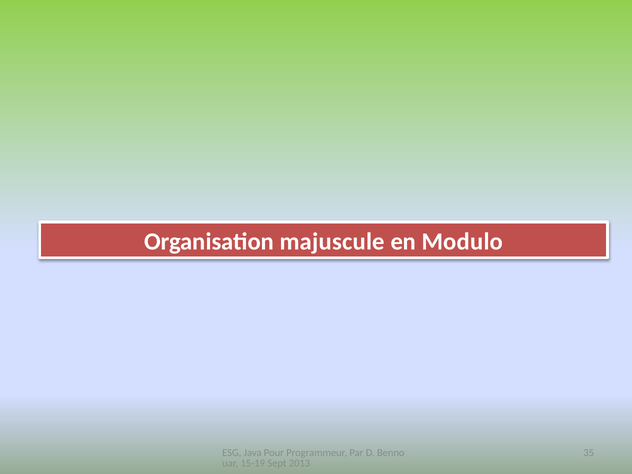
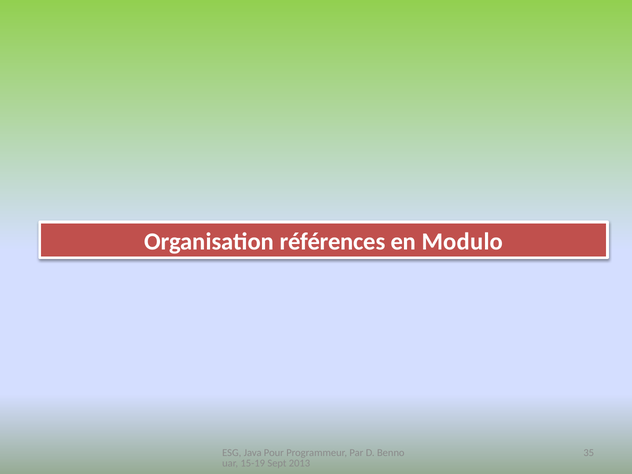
majuscule: majuscule -> références
